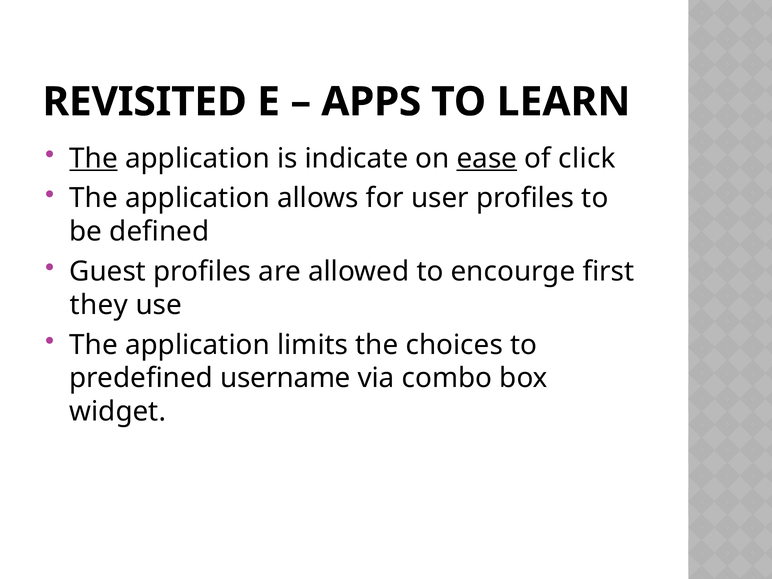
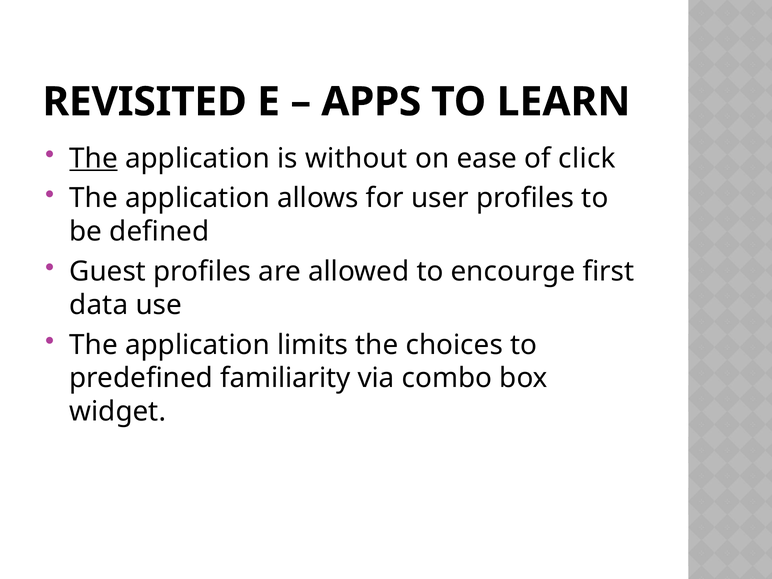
indicate: indicate -> without
ease underline: present -> none
they: they -> data
username: username -> familiarity
